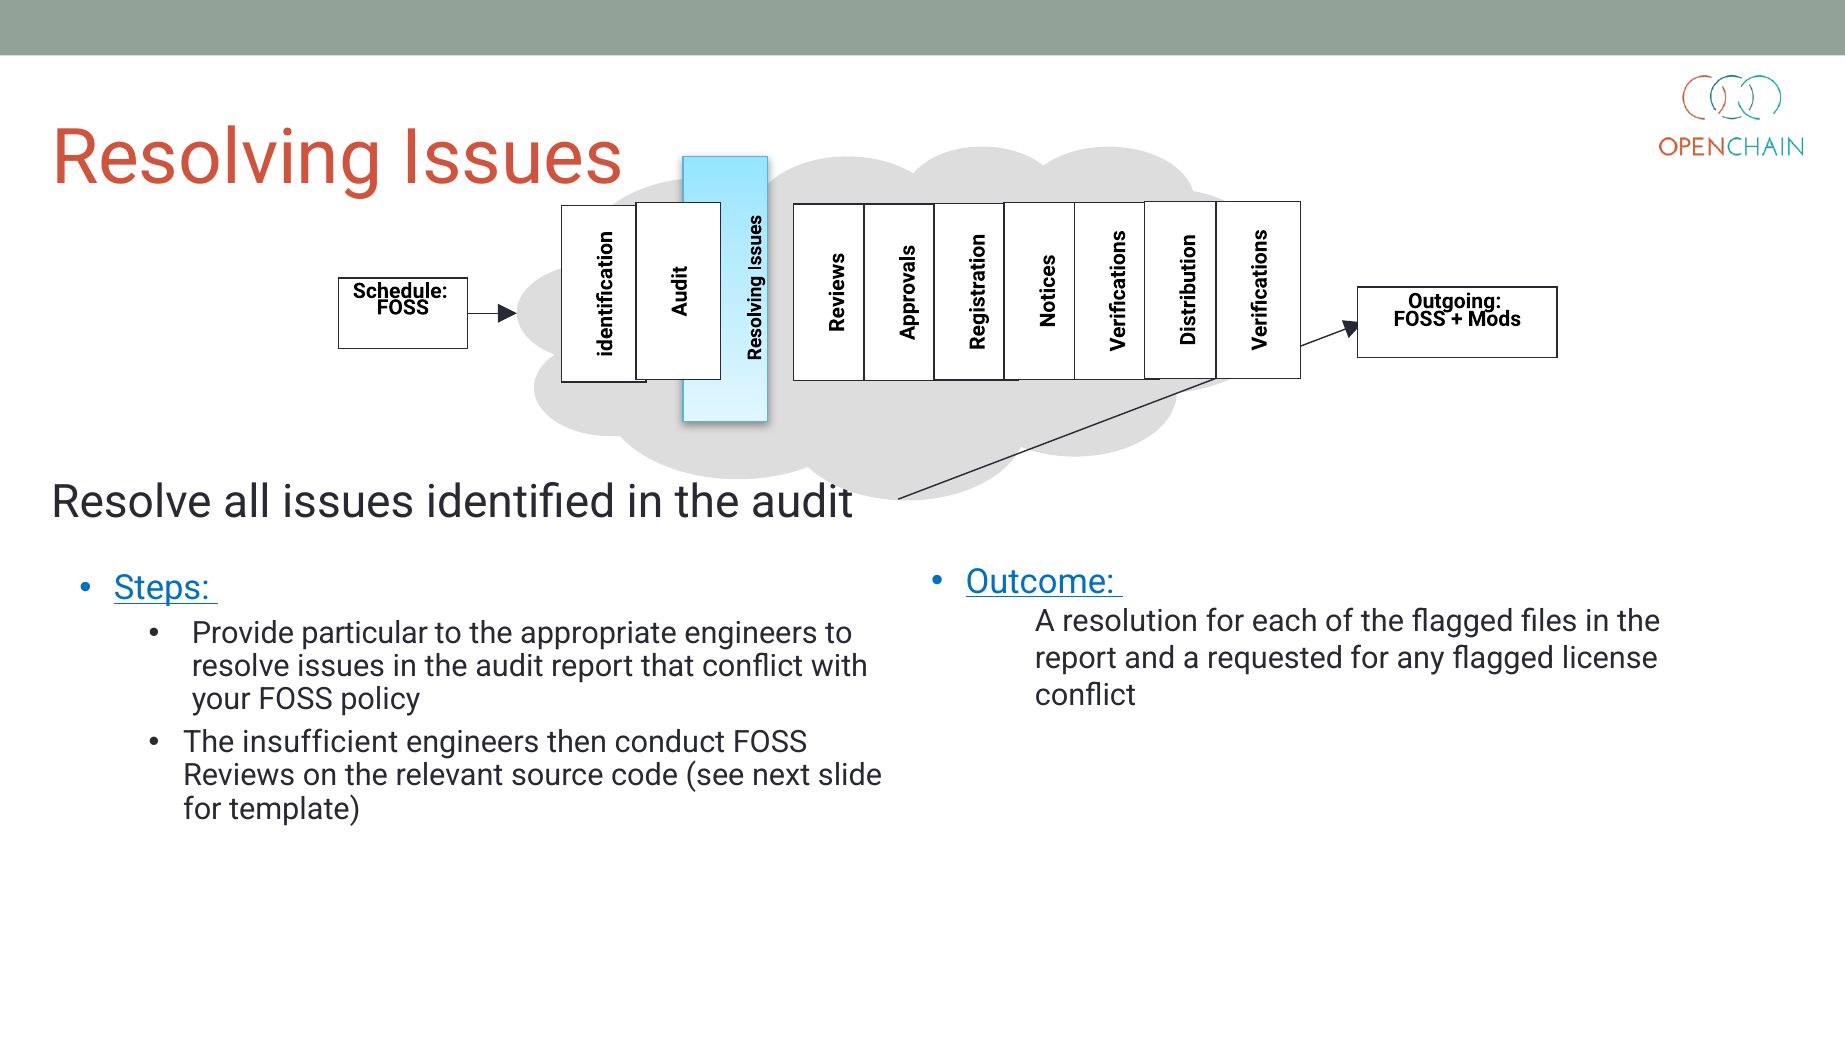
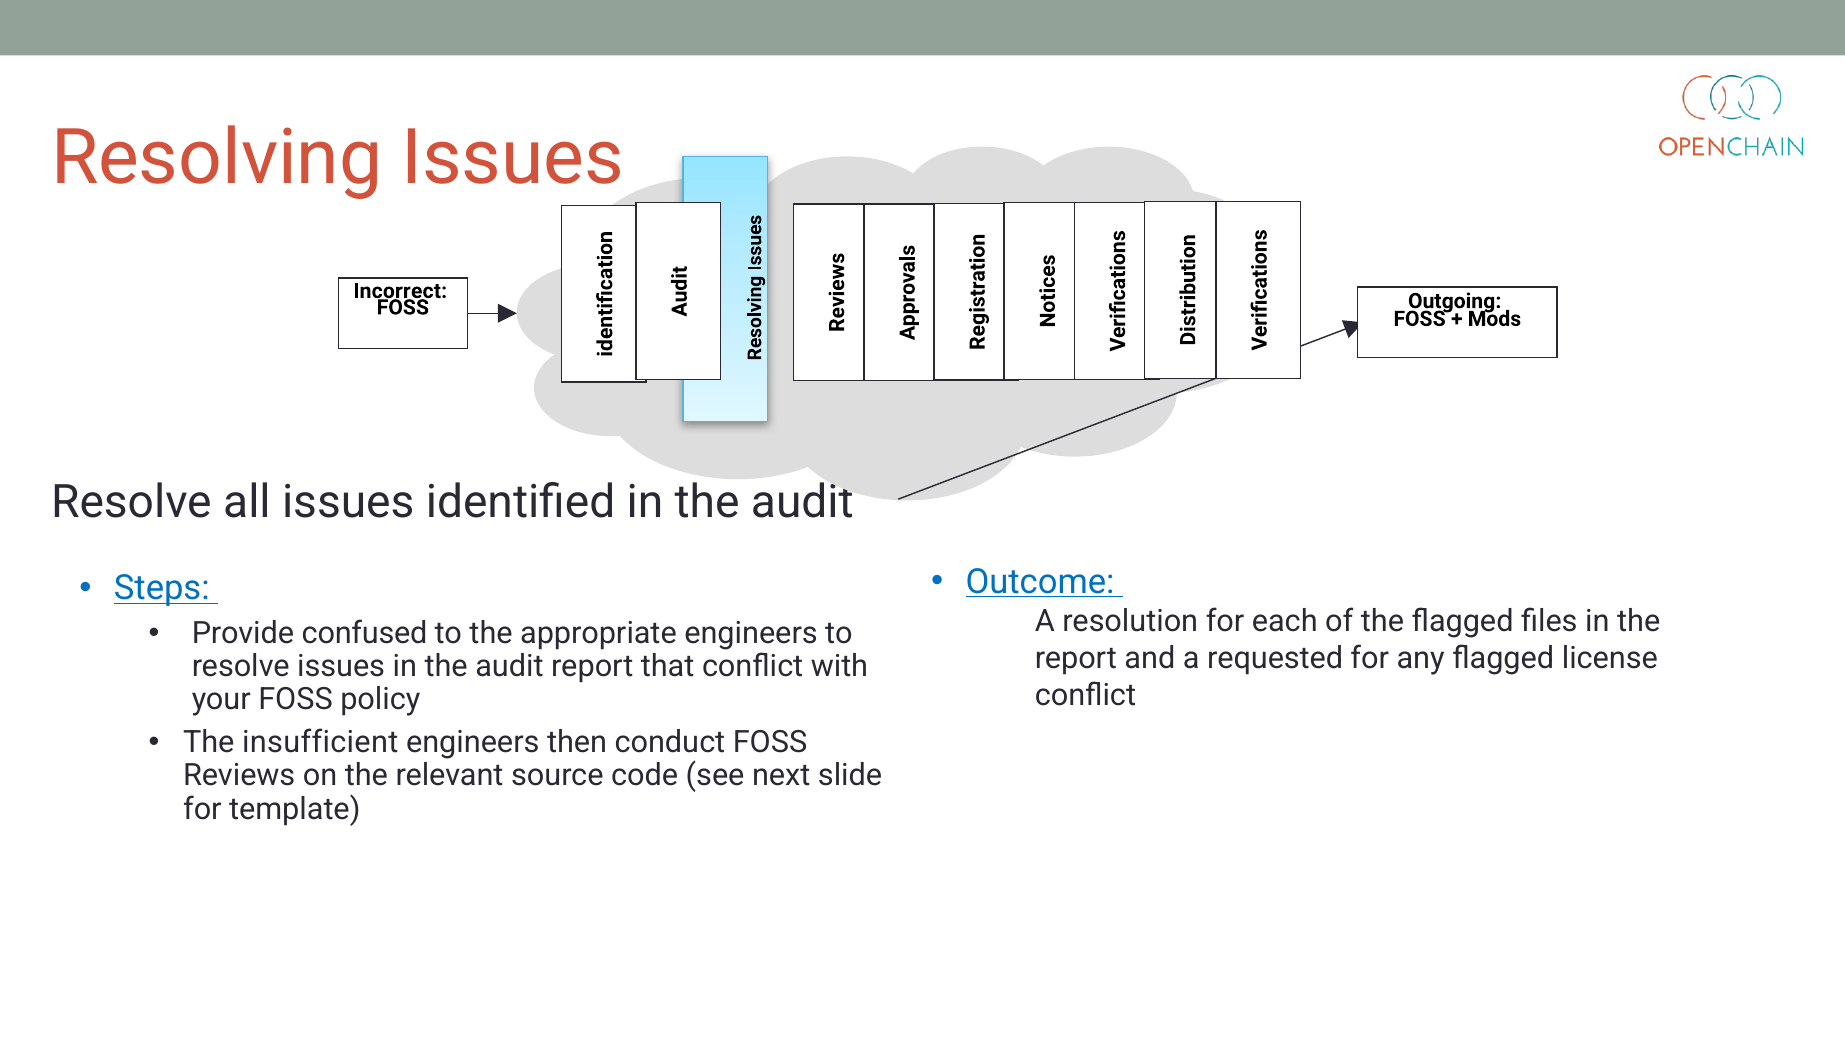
Schedule: Schedule -> Incorrect
particular: particular -> confused
